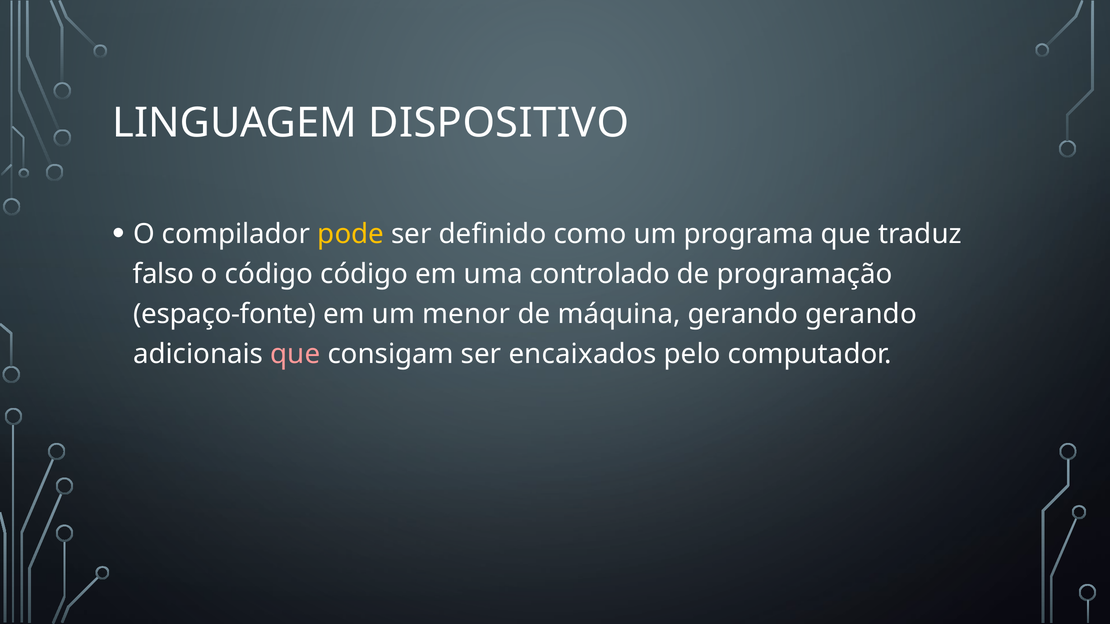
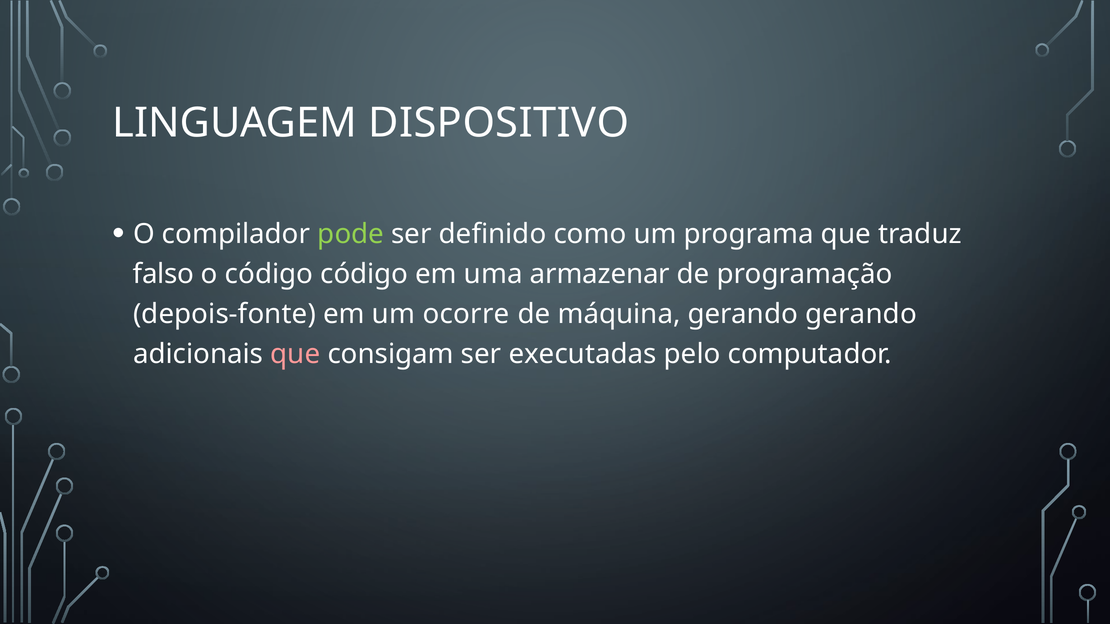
pode colour: yellow -> light green
controlado: controlado -> armazenar
espaço-fonte: espaço-fonte -> depois-fonte
menor: menor -> ocorre
encaixados: encaixados -> executadas
